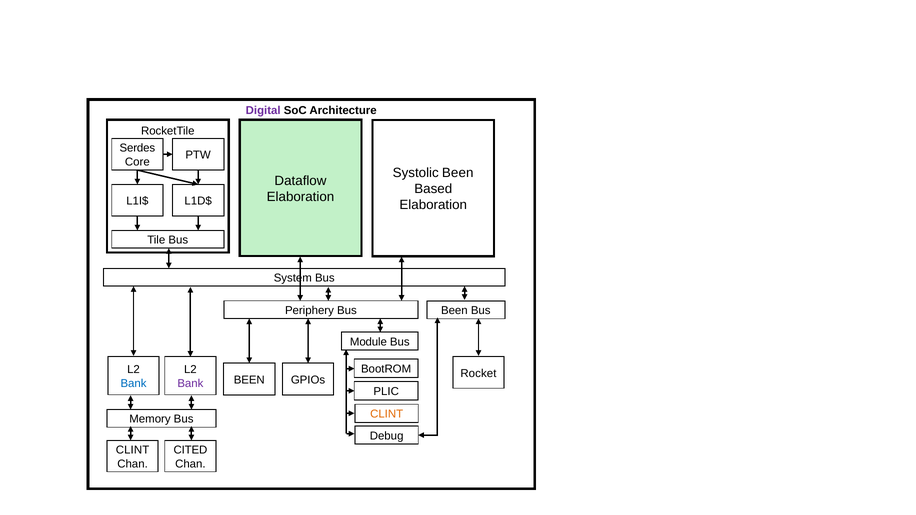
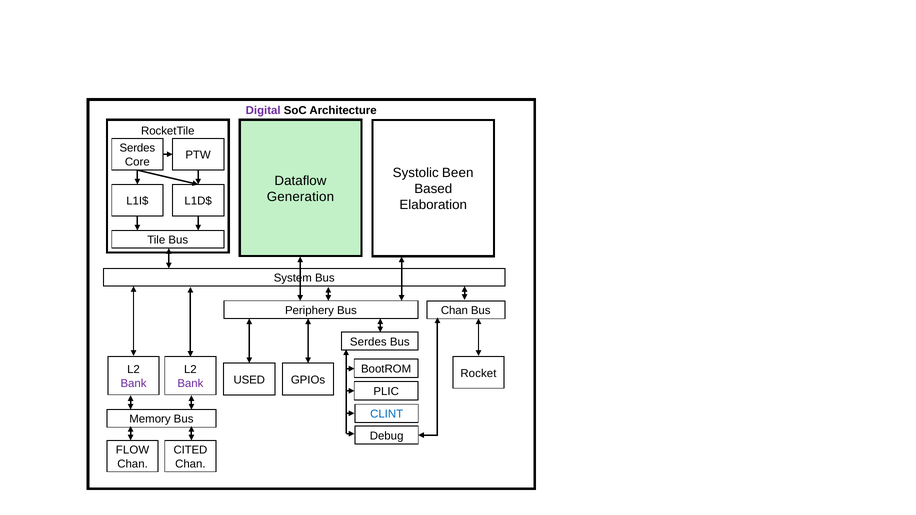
Elaboration at (300, 197): Elaboration -> Generation
Been at (454, 311): Been -> Chan
Module at (368, 342): Module -> Serdes
BEEN at (249, 380): BEEN -> USED
Bank at (134, 384) colour: blue -> purple
CLINT at (387, 414) colour: orange -> blue
CLINT at (133, 450): CLINT -> FLOW
